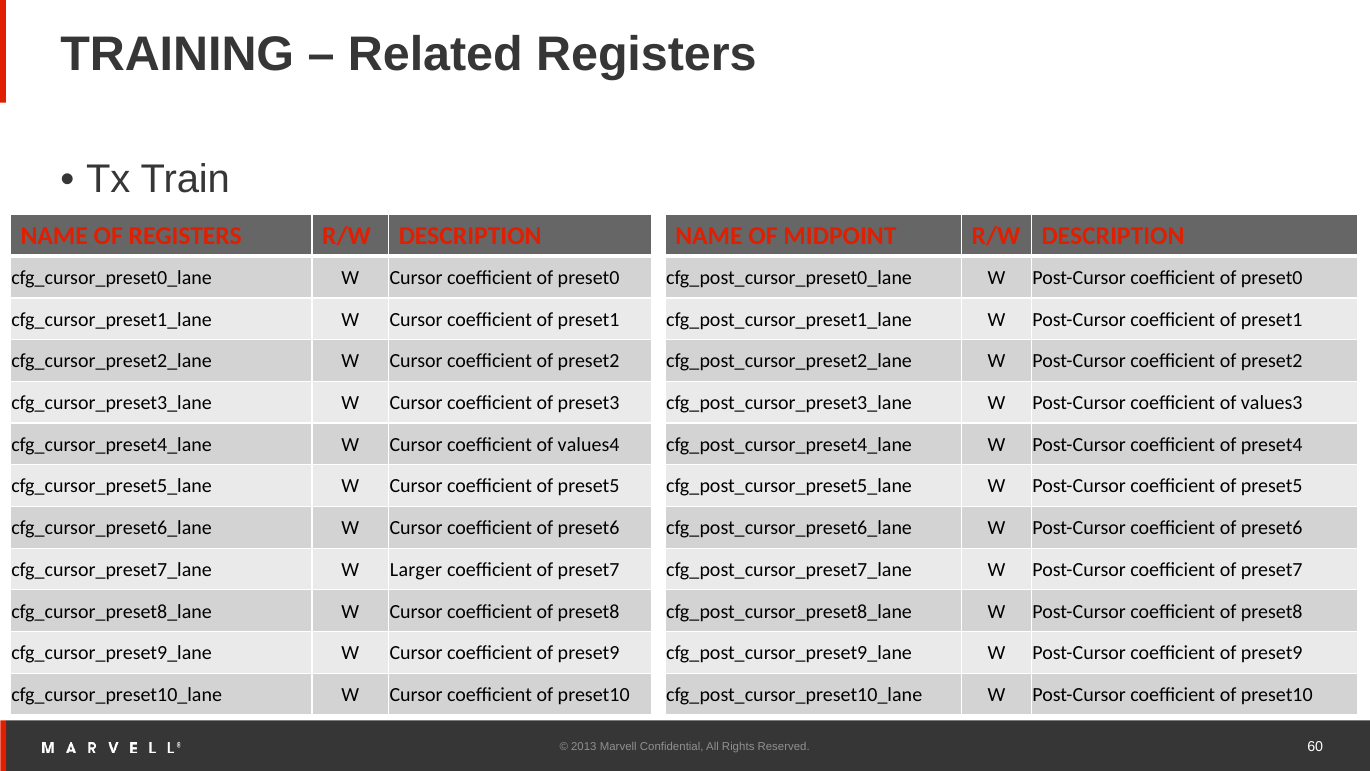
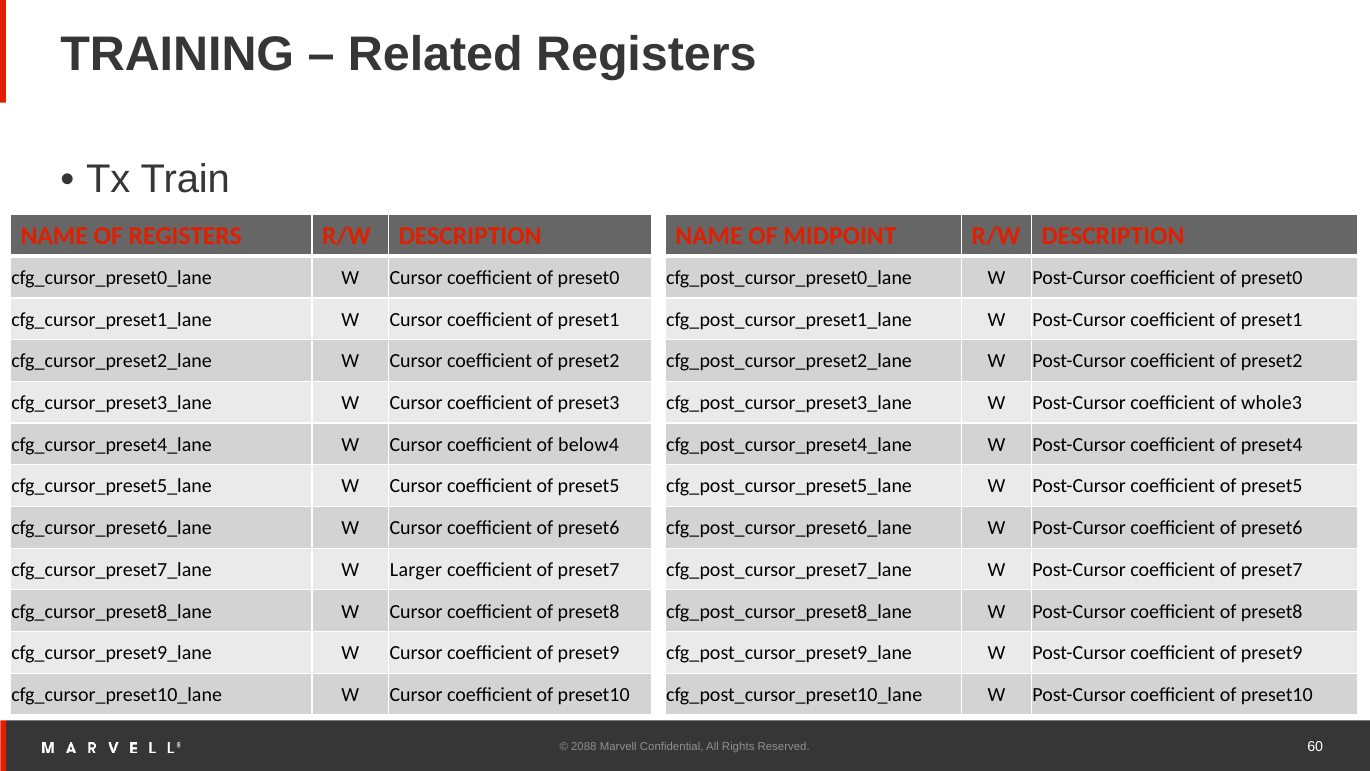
values3: values3 -> whole3
values4: values4 -> below4
2013: 2013 -> 2088
